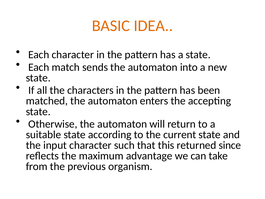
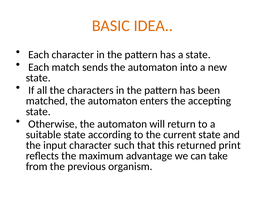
since: since -> print
